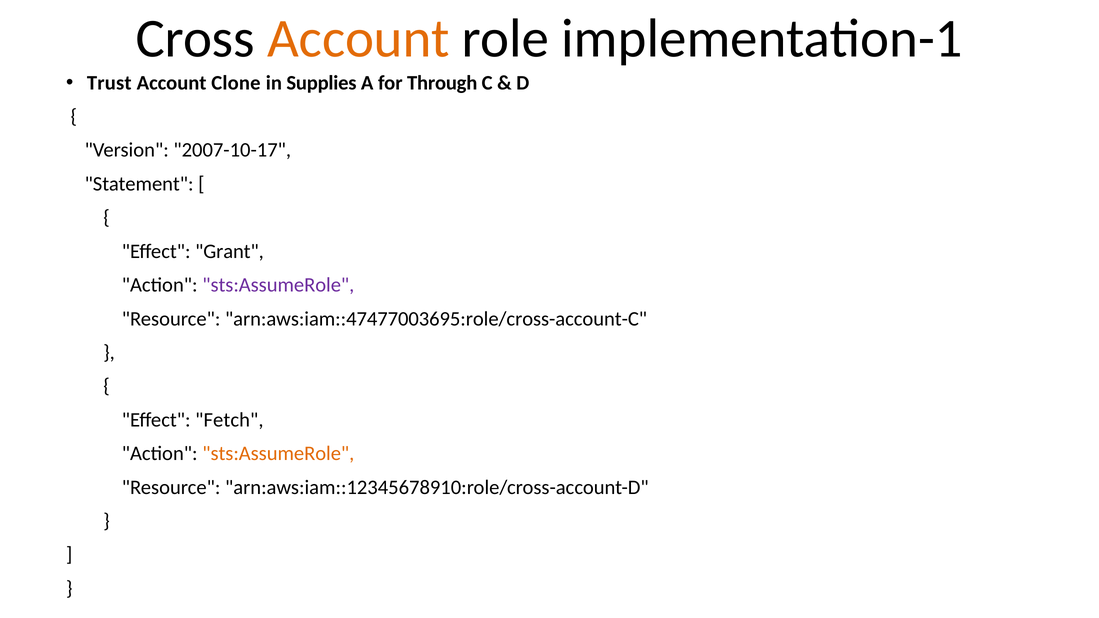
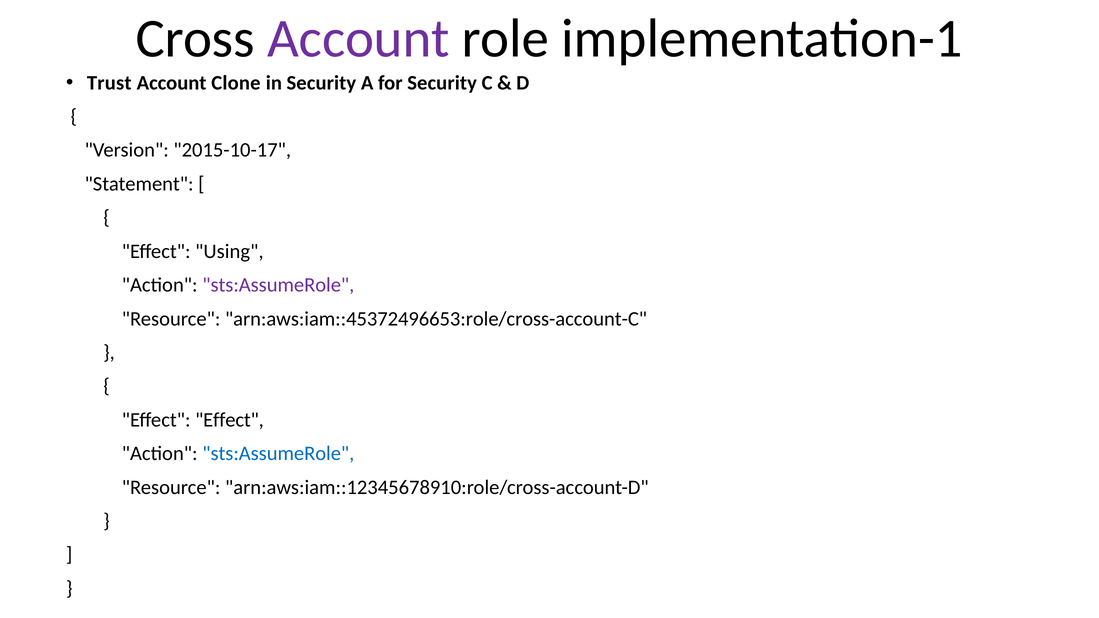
Account at (358, 38) colour: orange -> purple
in Supplies: Supplies -> Security
for Through: Through -> Security
2007-10-17: 2007-10-17 -> 2015-10-17
Grant: Grant -> Using
arn:aws:iam::47477003695:role/cross-account-C: arn:aws:iam::47477003695:role/cross-account-C -> arn:aws:iam::45372496653:role/cross-account-C
Effect Fetch: Fetch -> Effect
sts:AssumeRole at (278, 454) colour: orange -> blue
